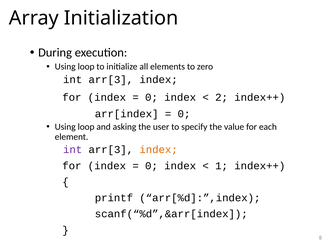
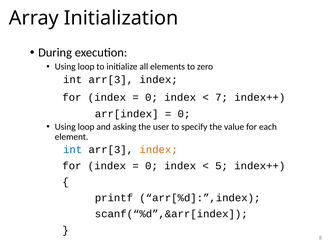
2: 2 -> 7
int at (73, 150) colour: purple -> blue
1: 1 -> 5
